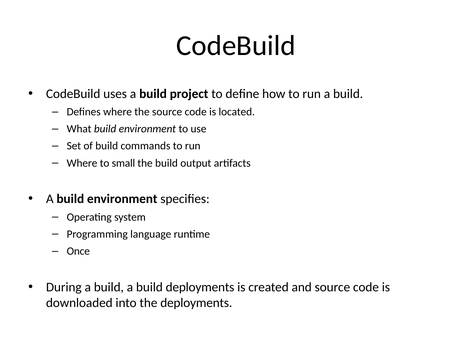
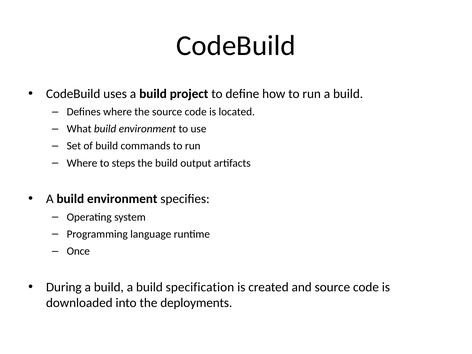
small: small -> steps
build deployments: deployments -> specification
